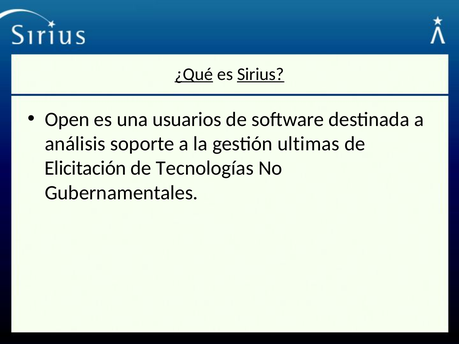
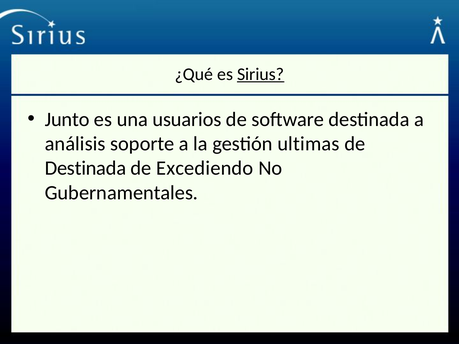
¿Qué underline: present -> none
Open: Open -> Junto
Elicitación at (85, 168): Elicitación -> Destinada
Tecnologías: Tecnologías -> Excediendo
